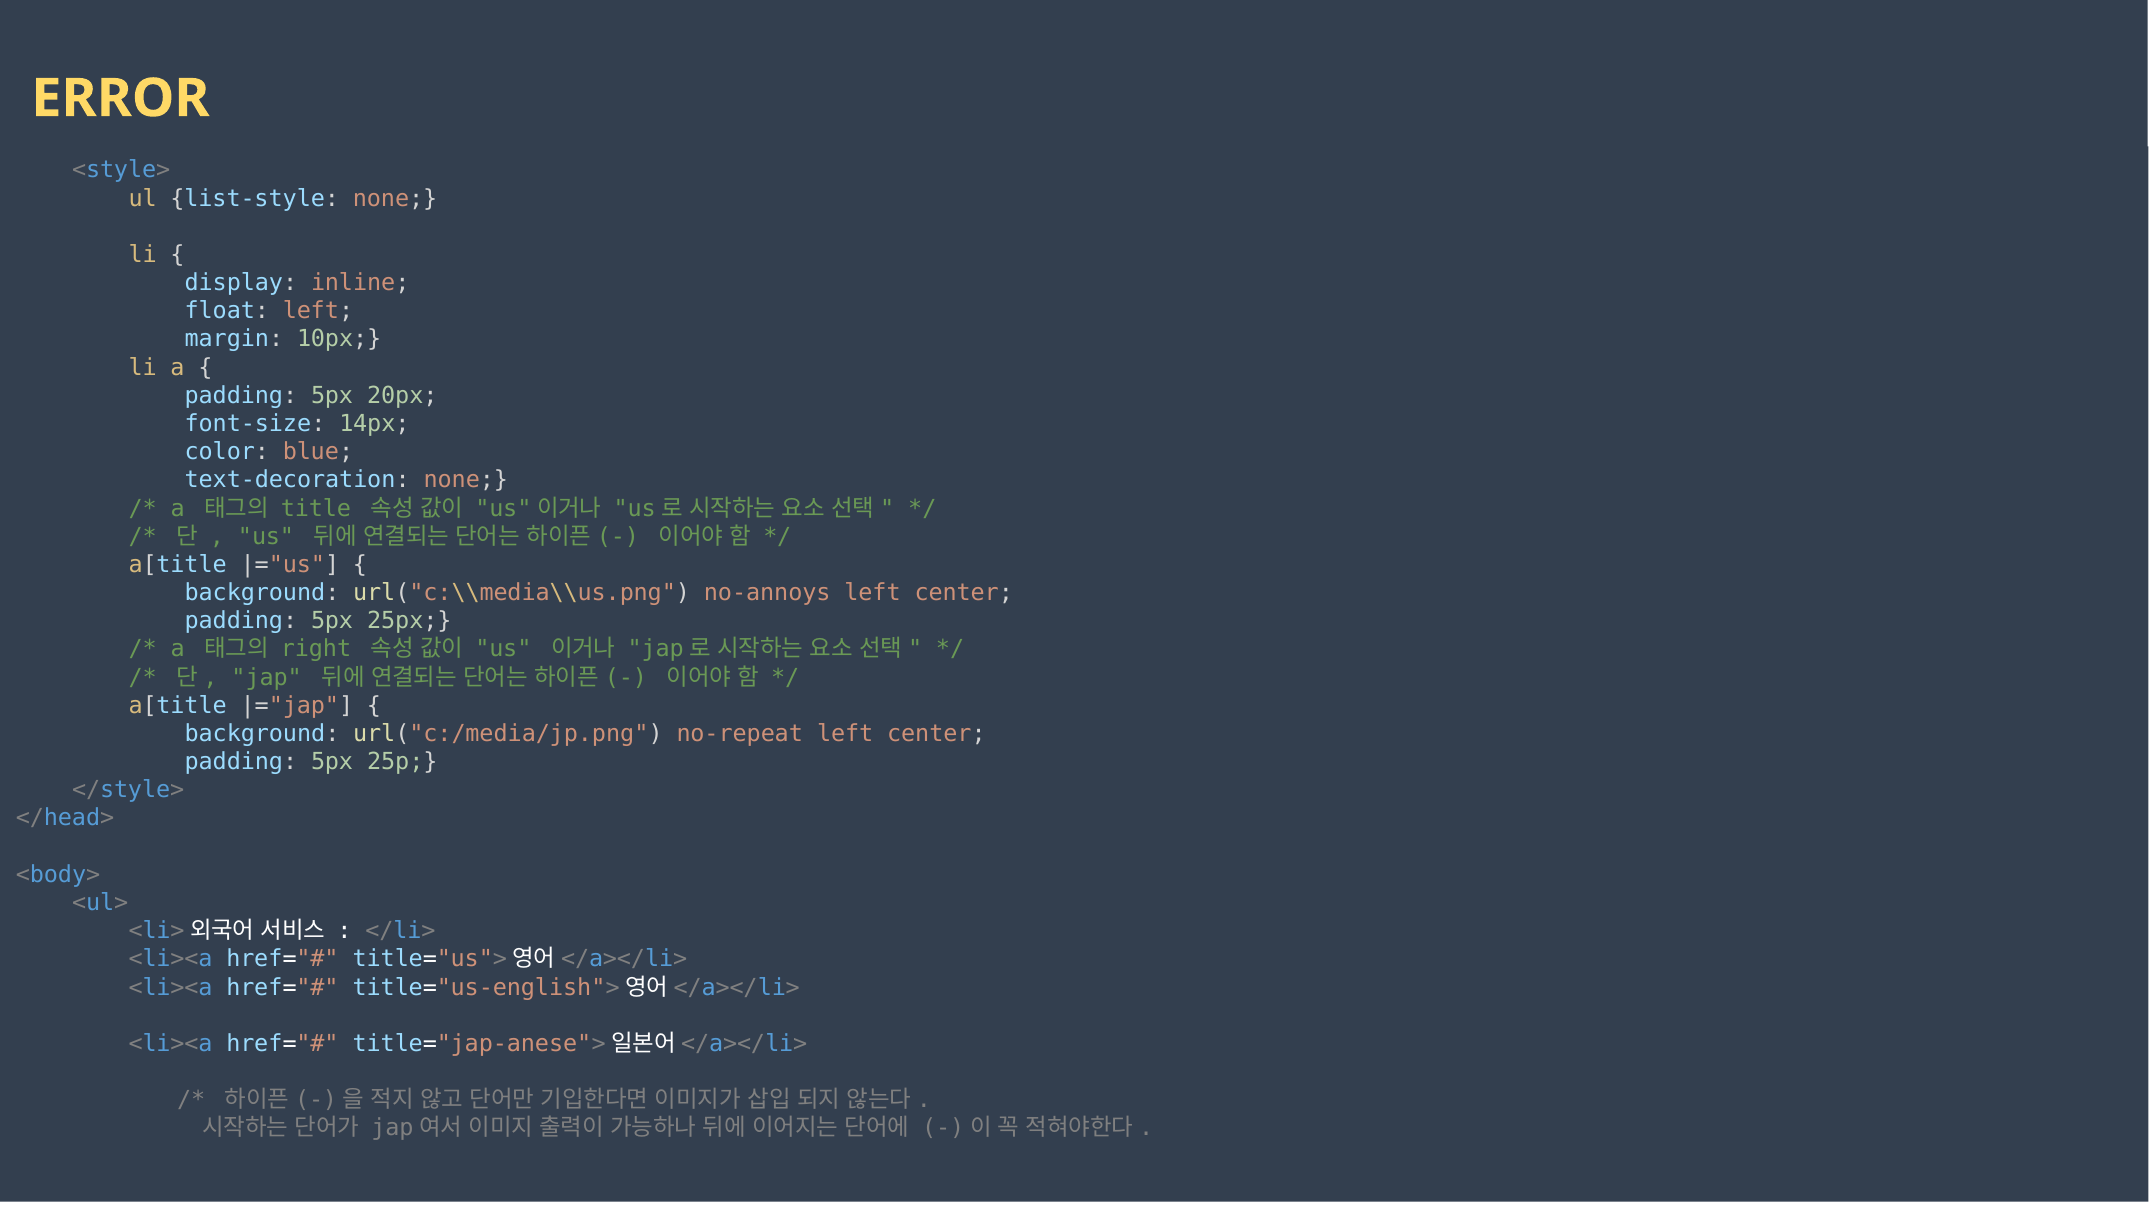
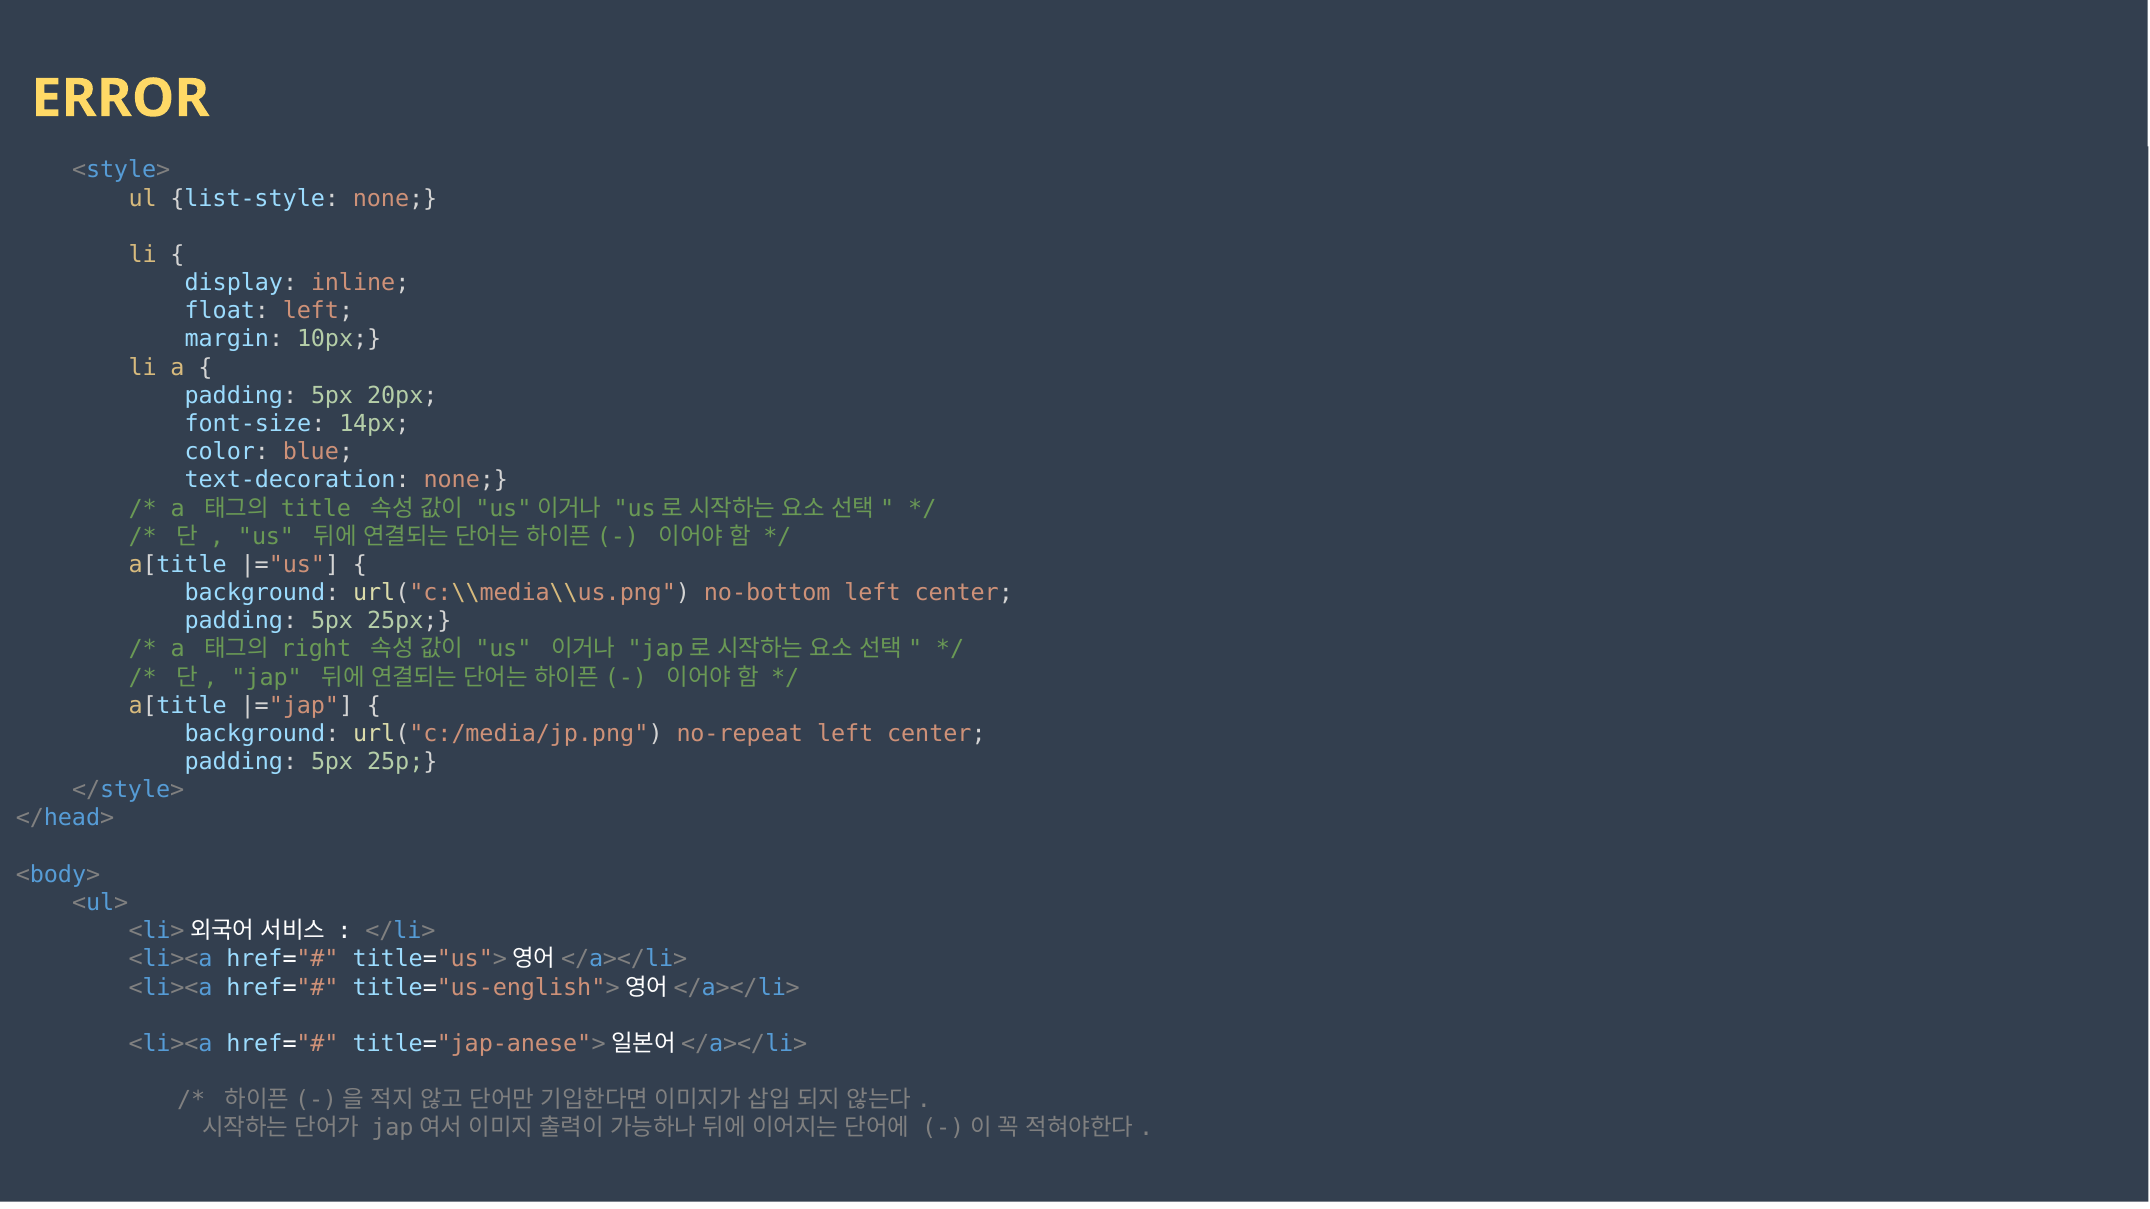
no-annoys: no-annoys -> no-bottom
